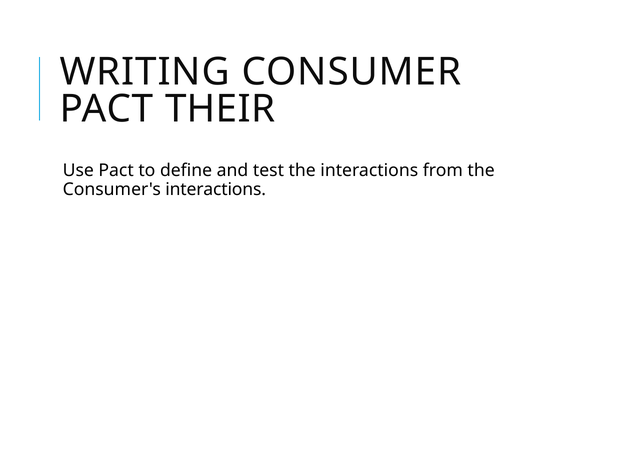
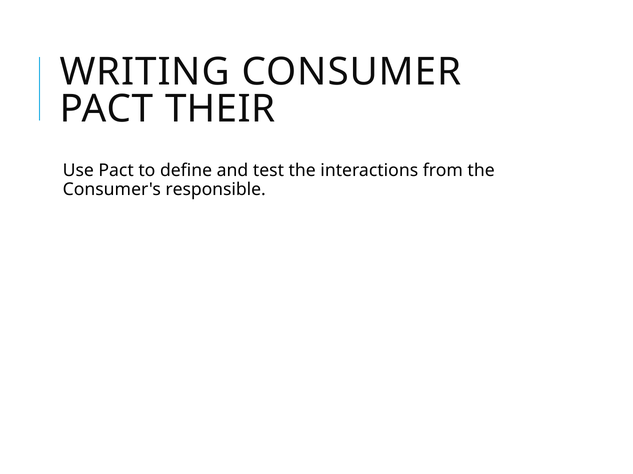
Consumer's interactions: interactions -> responsible
